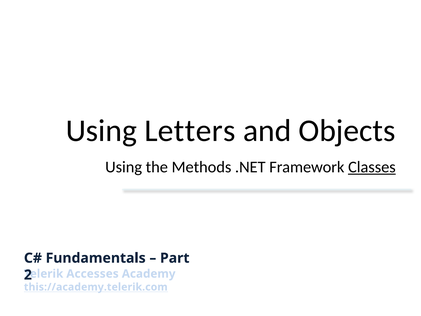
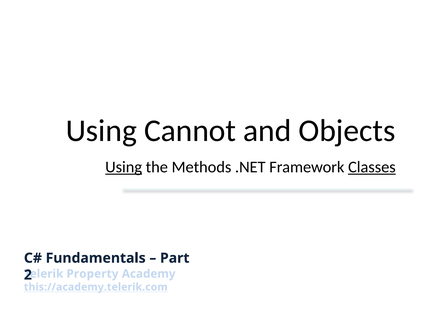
Letters: Letters -> Cannot
Using at (124, 167) underline: none -> present
Accesses: Accesses -> Property
